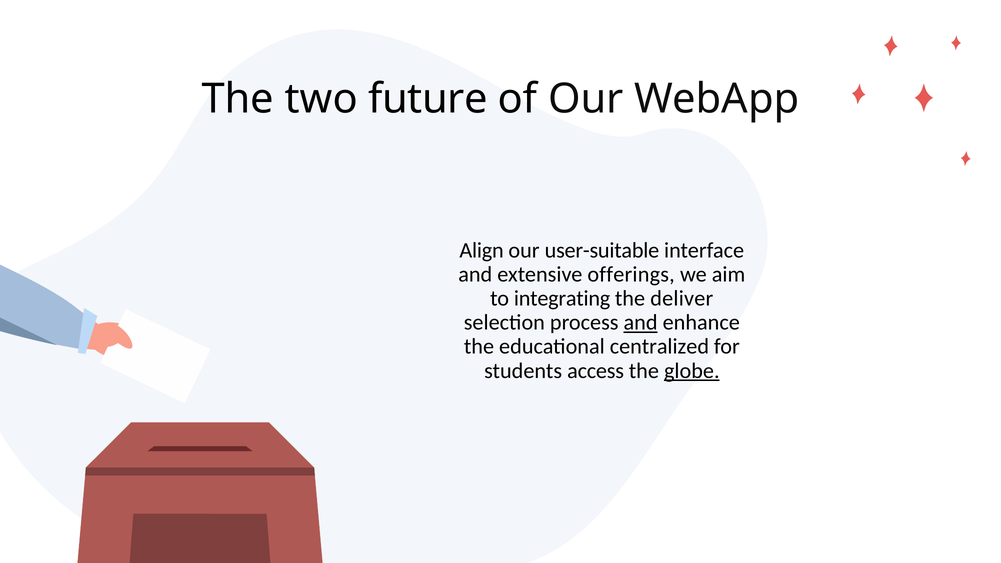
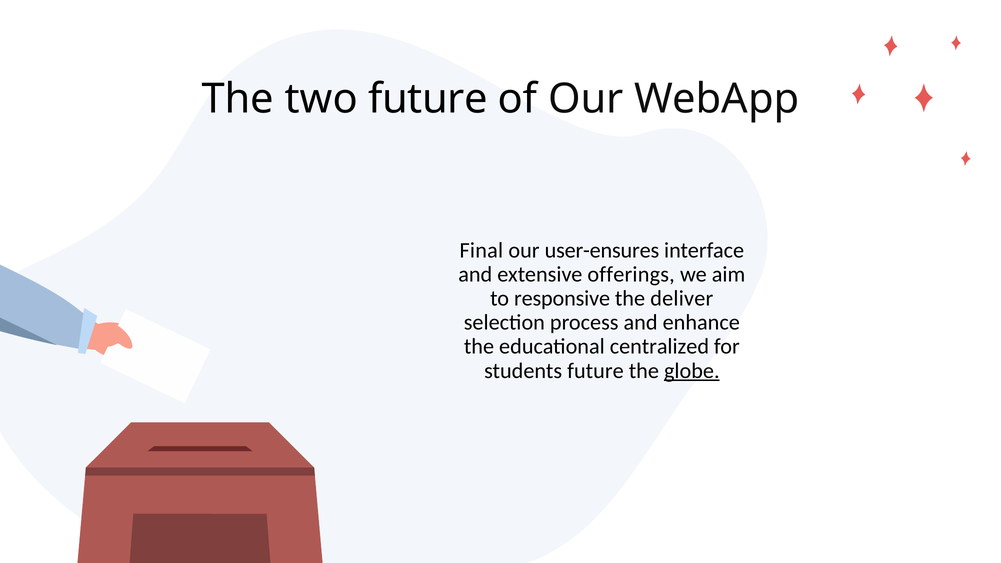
Align: Align -> Final
user-suitable: user-suitable -> user-ensures
integrating: integrating -> responsive
and at (641, 323) underline: present -> none
students access: access -> future
